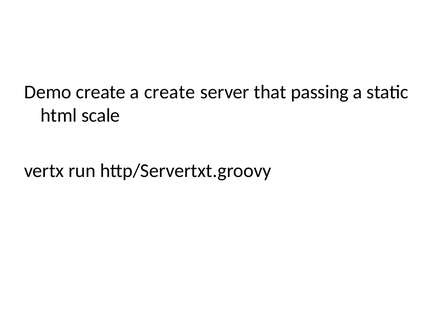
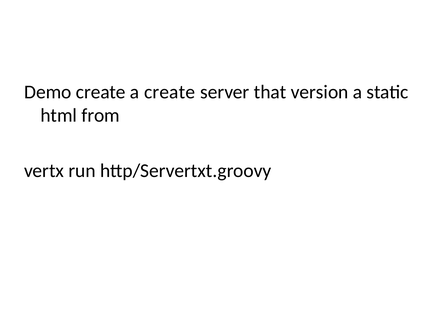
passing: passing -> version
scale: scale -> from
